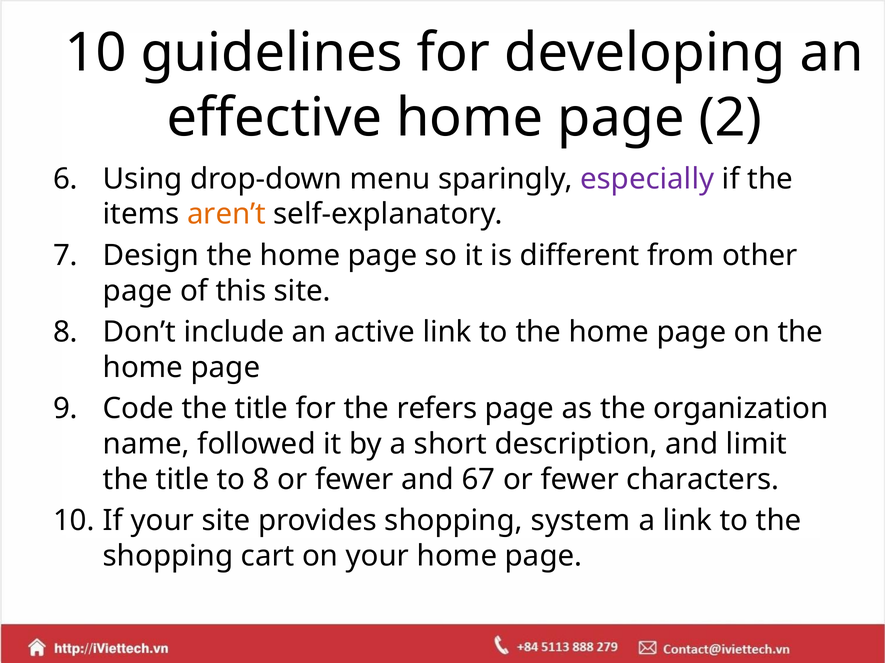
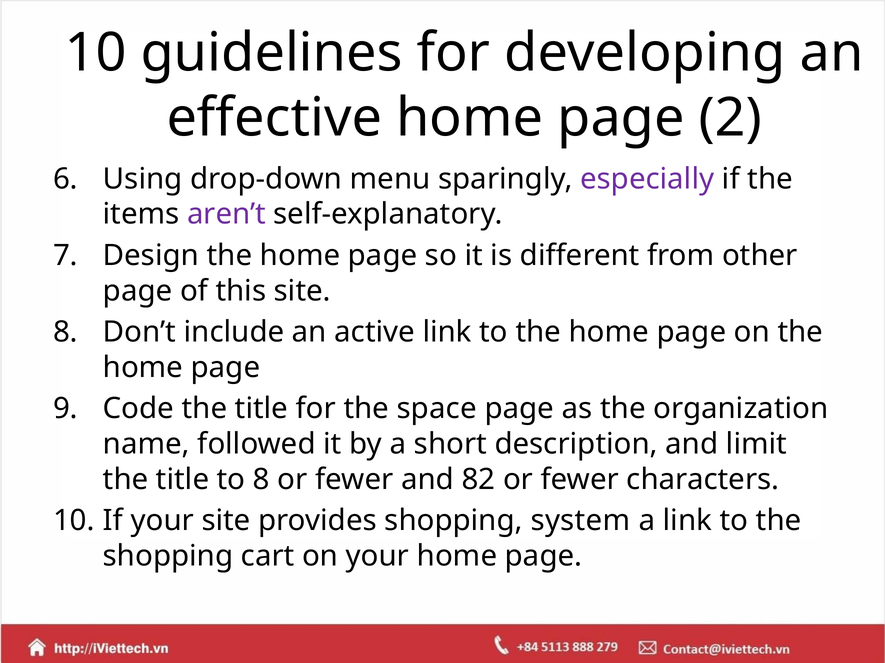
aren’t colour: orange -> purple
refers: refers -> space
67: 67 -> 82
